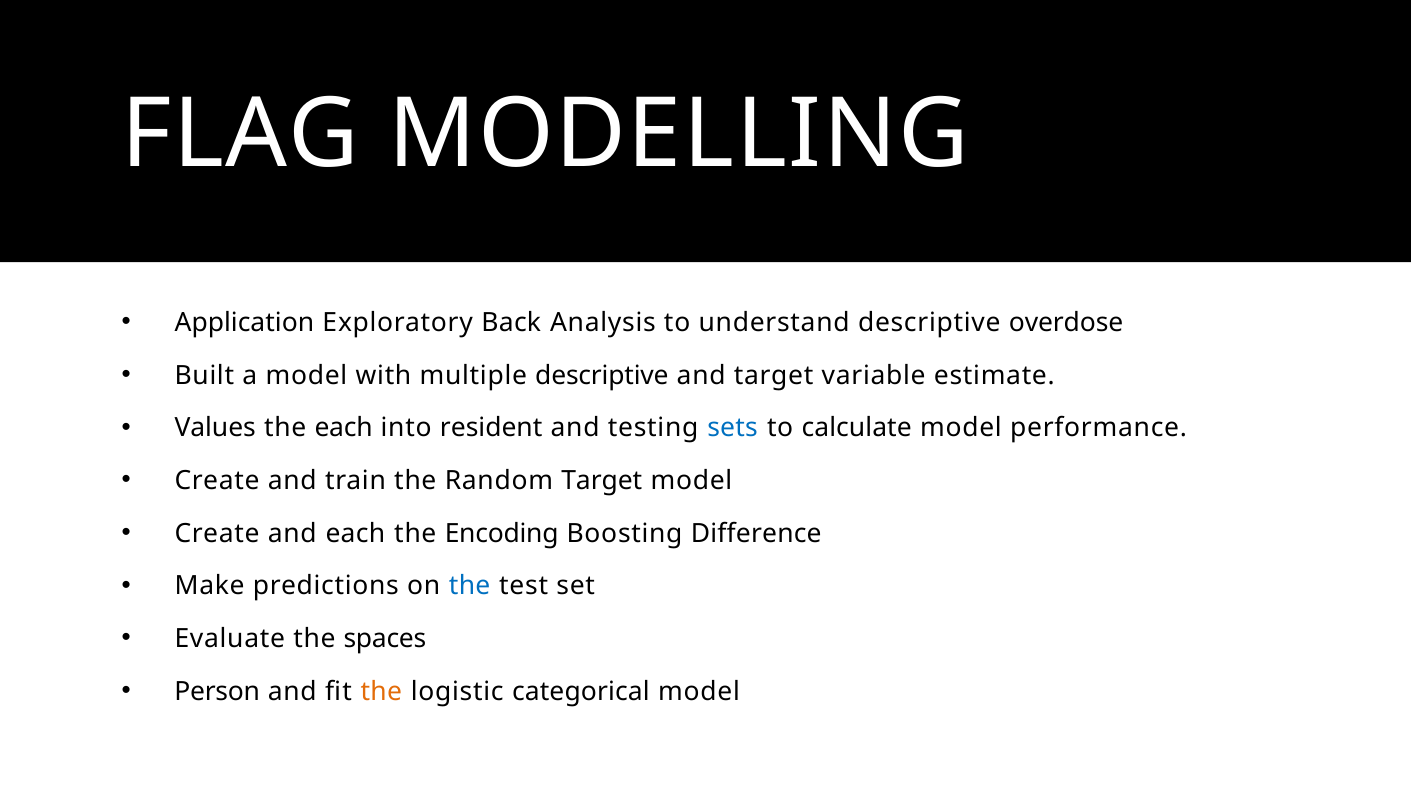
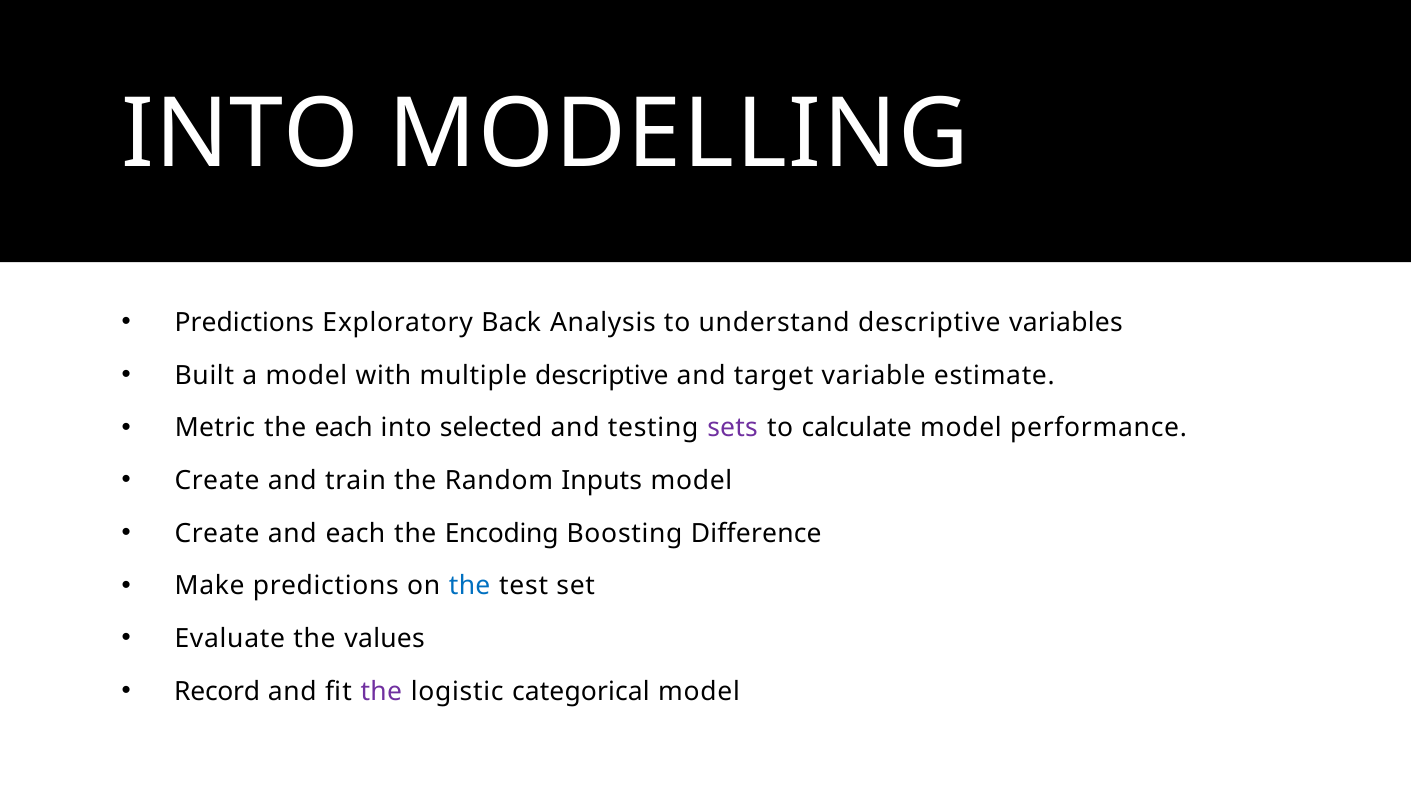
FLAG at (240, 135): FLAG -> INTO
Application at (244, 323): Application -> Predictions
overdose: overdose -> variables
Values: Values -> Metric
resident: resident -> selected
sets colour: blue -> purple
Random Target: Target -> Inputs
spaces: spaces -> values
Person: Person -> Record
the at (381, 691) colour: orange -> purple
